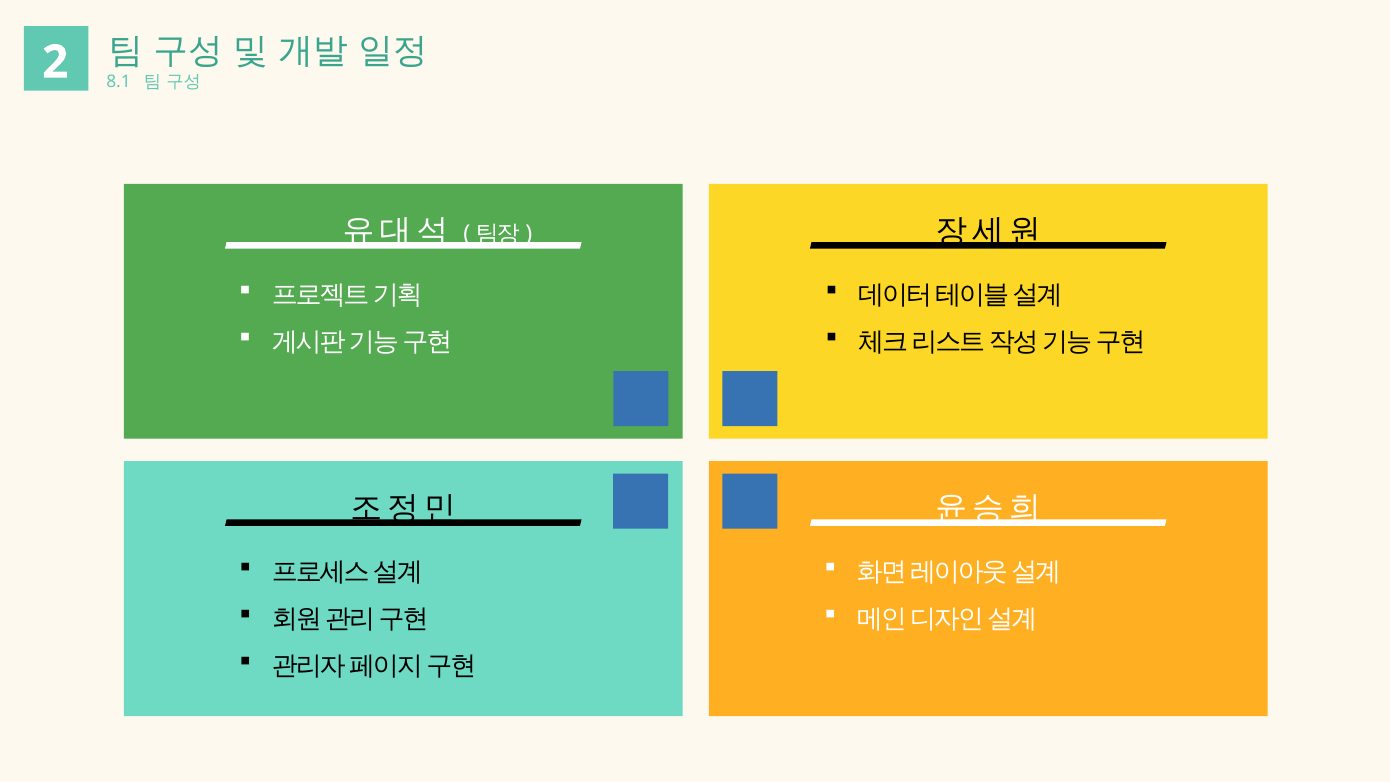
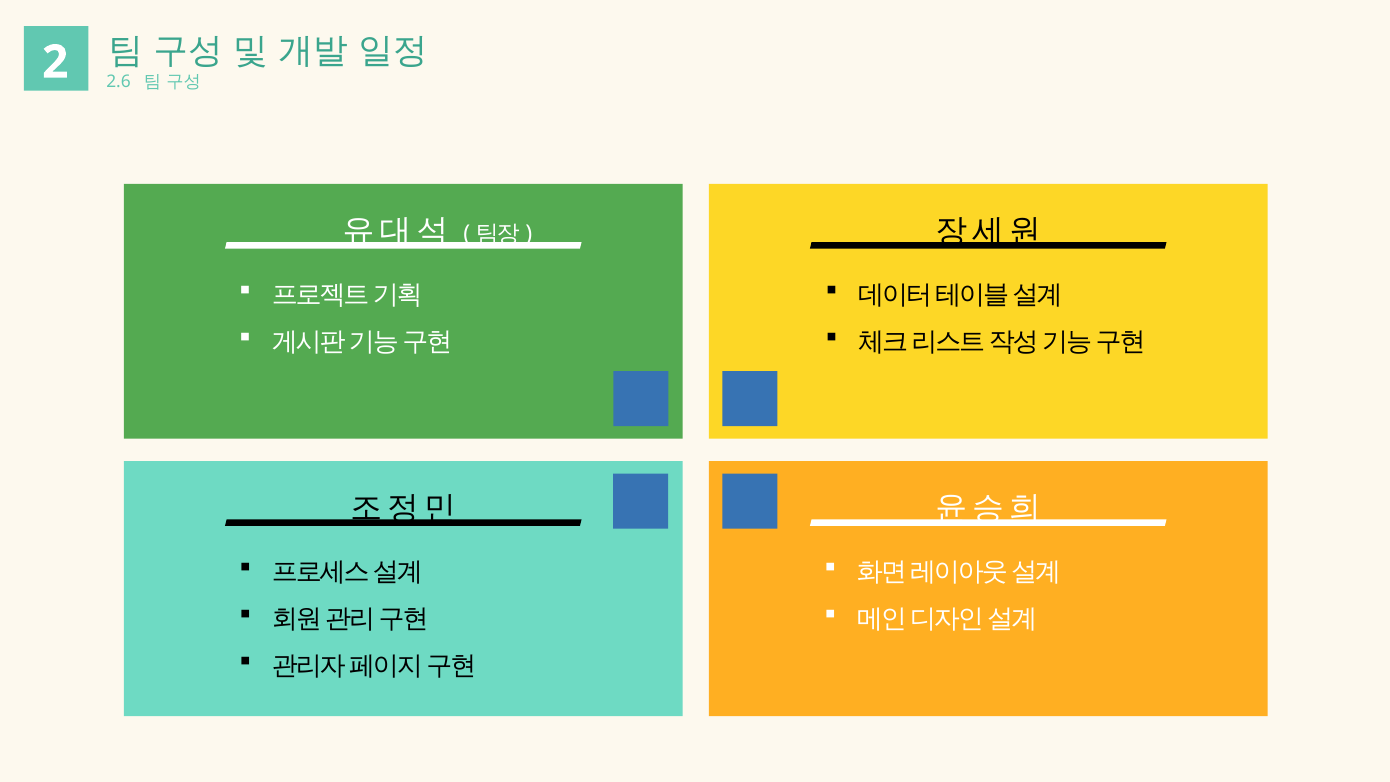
8.1: 8.1 -> 2.6
